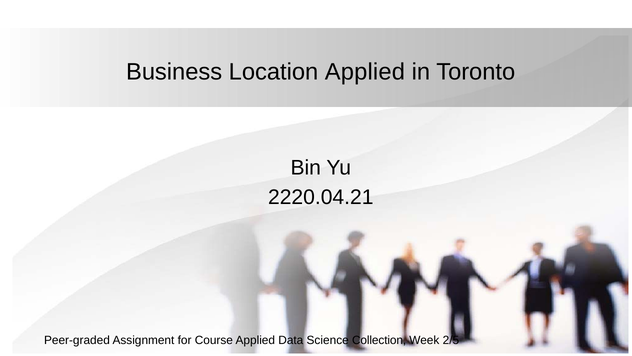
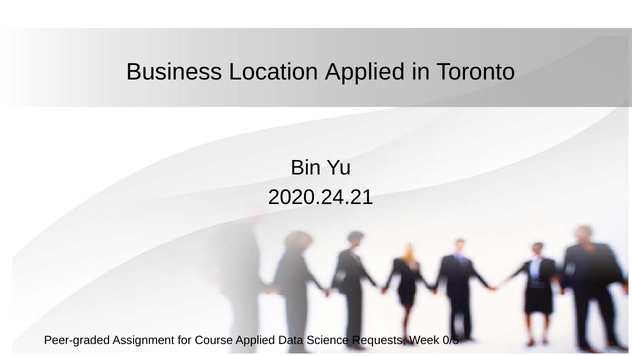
2220.04.21: 2220.04.21 -> 2020.24.21
Collection: Collection -> Requests
2/5: 2/5 -> 0/5
